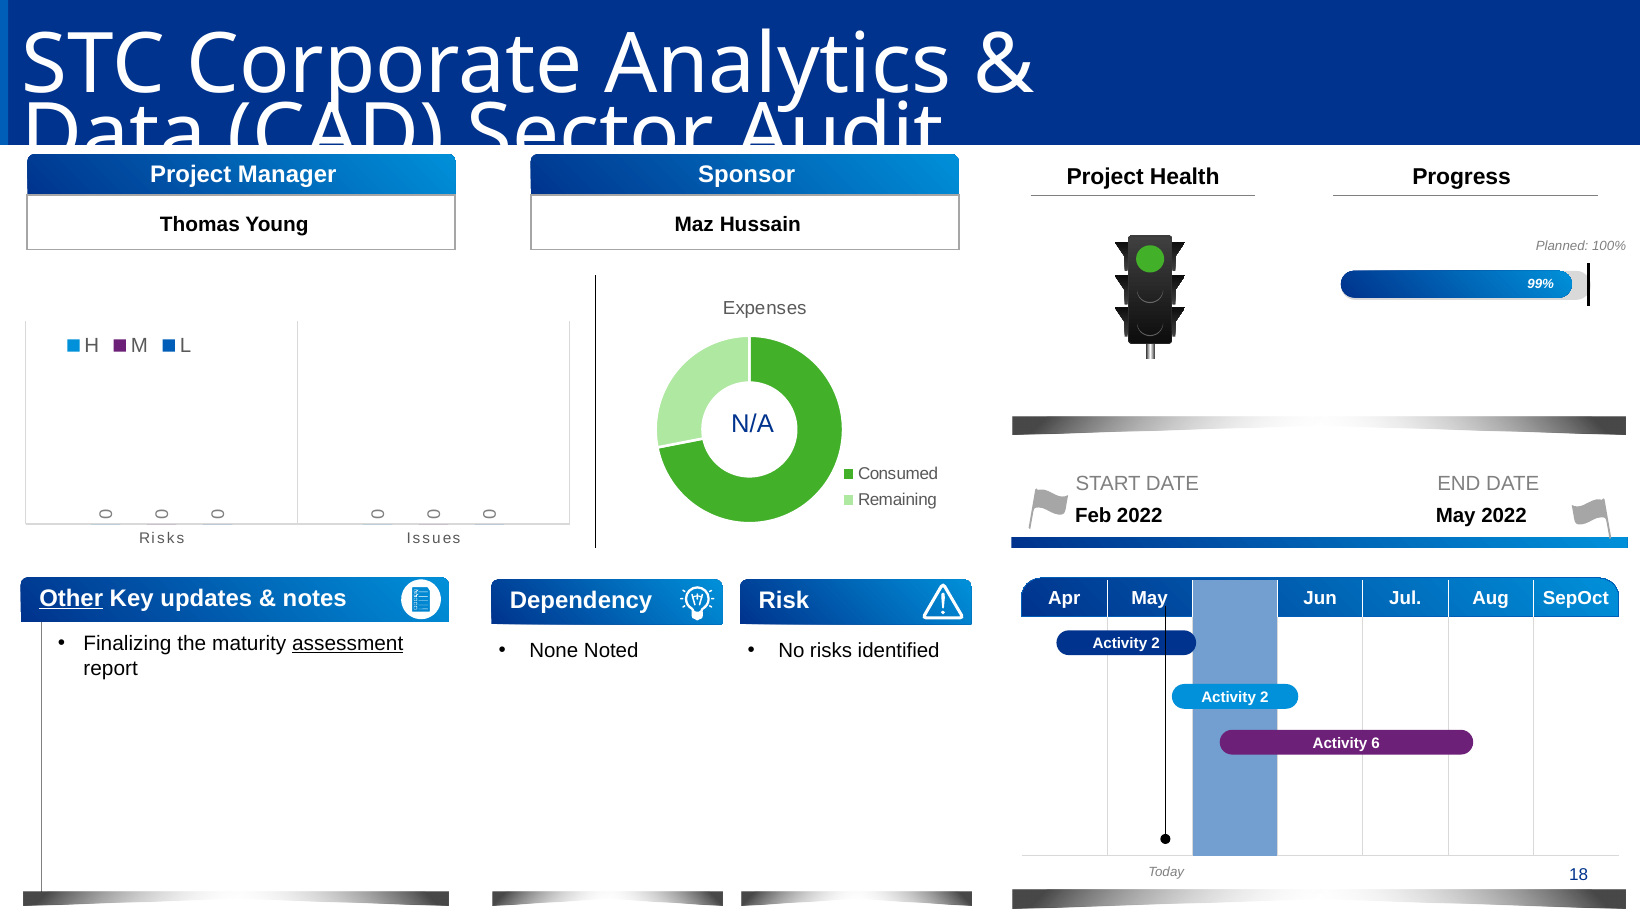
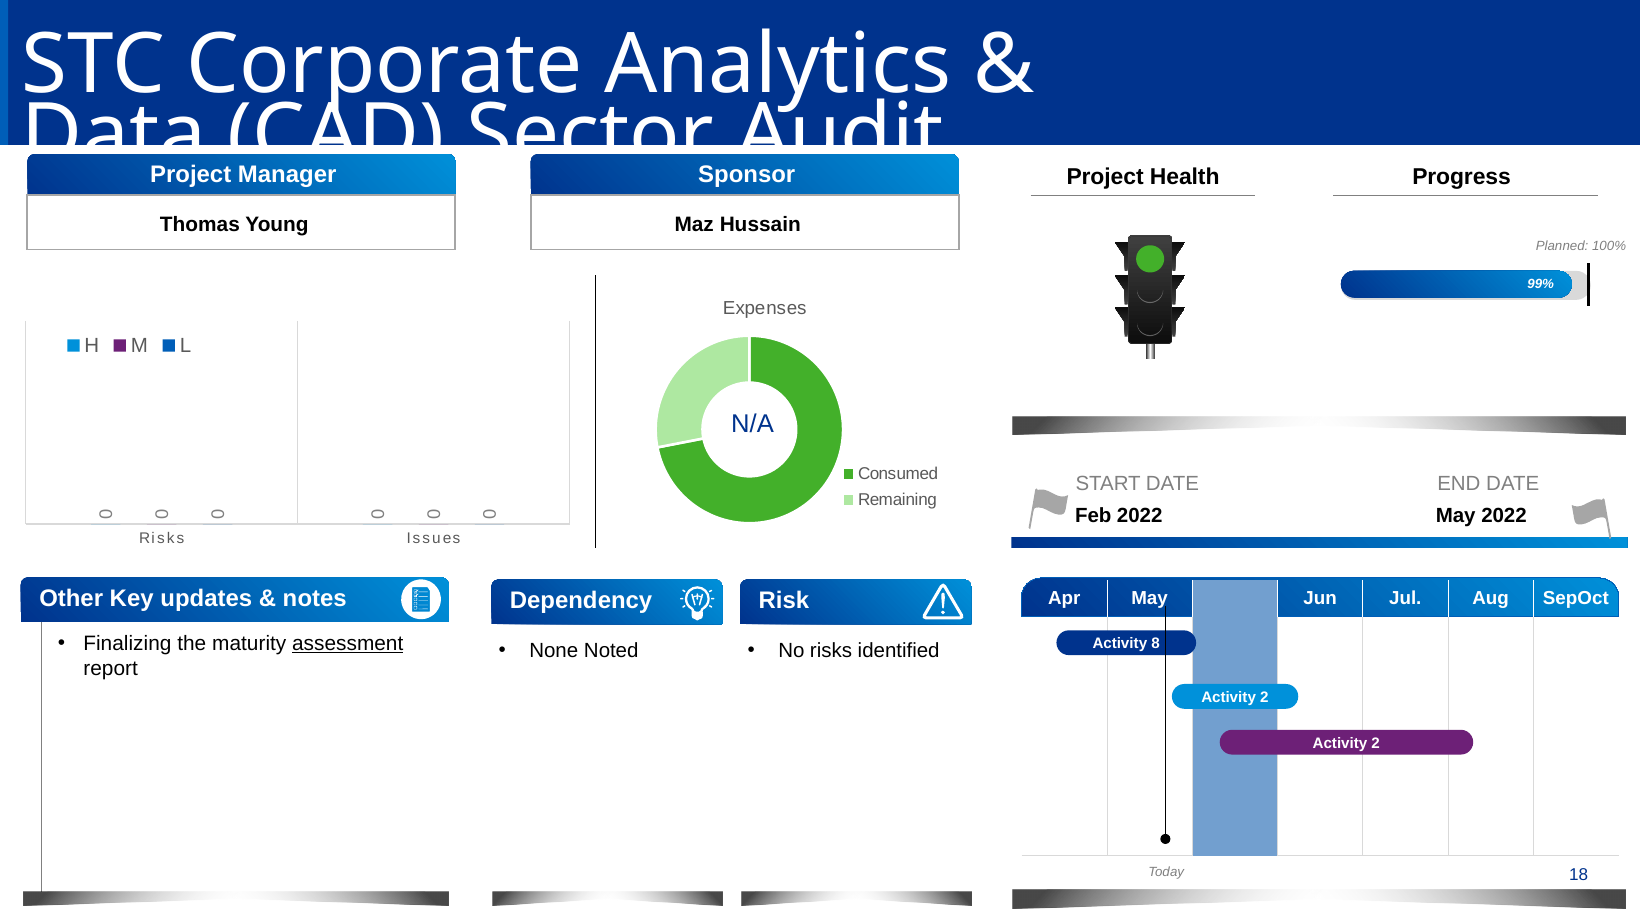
Other underline: present -> none
2 at (1156, 643): 2 -> 8
6 at (1376, 743): 6 -> 2
